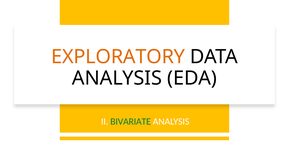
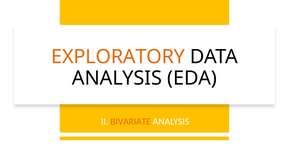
BIVARIATE at (131, 122) colour: green -> orange
